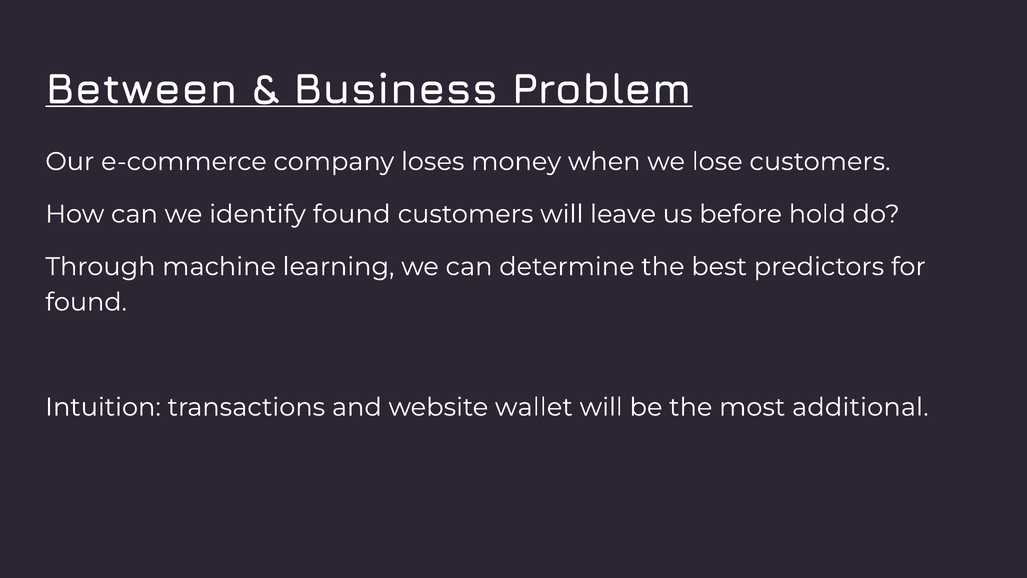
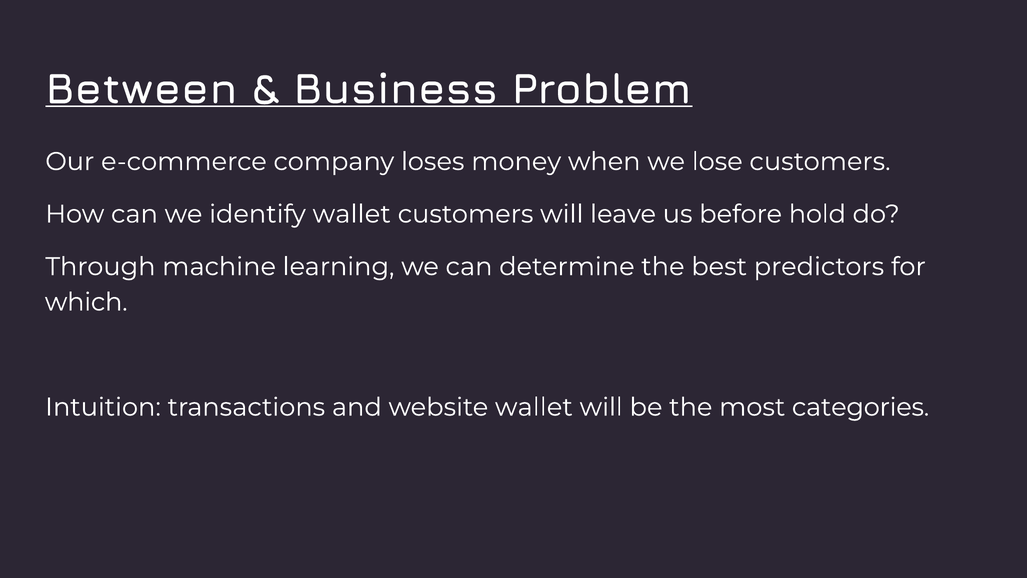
identify found: found -> wallet
found at (86, 302): found -> which
additional: additional -> categories
